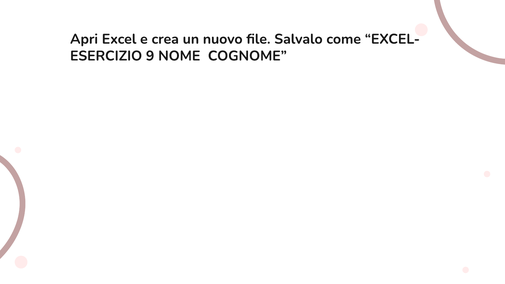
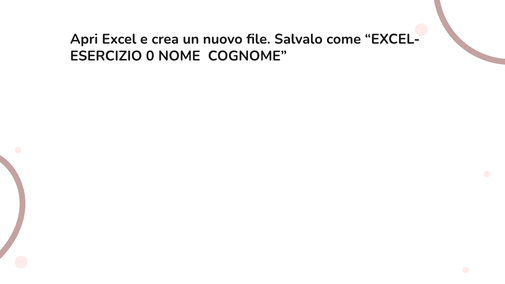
9: 9 -> 0
